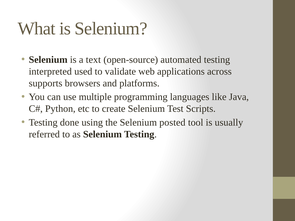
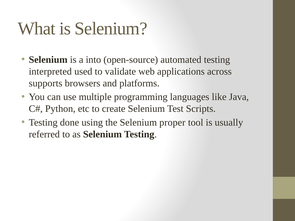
text: text -> into
posted: posted -> proper
